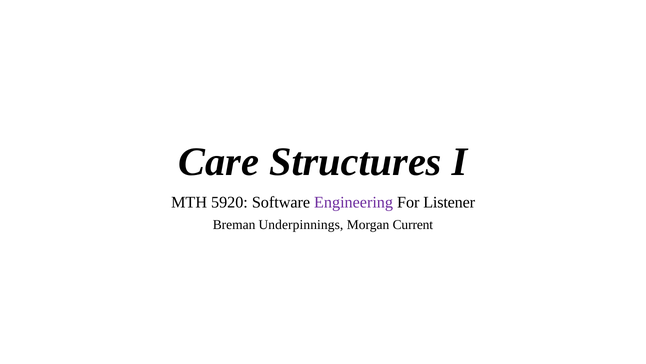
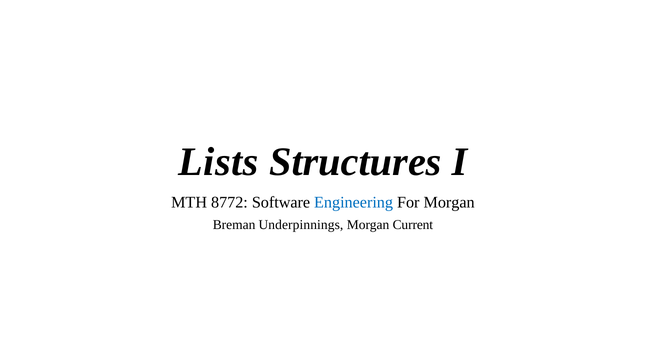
Care: Care -> Lists
5920: 5920 -> 8772
Engineering colour: purple -> blue
For Listener: Listener -> Morgan
